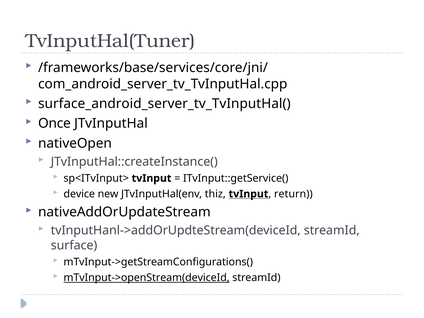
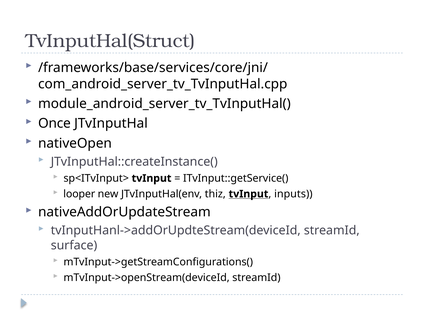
TvInputHal(Tuner: TvInputHal(Tuner -> TvInputHal(Struct
surface_android_server_tv_TvInputHal(: surface_android_server_tv_TvInputHal( -> module_android_server_tv_TvInputHal(
device: device -> looper
return: return -> inputs
mTvInput->openStream(deviceId underline: present -> none
